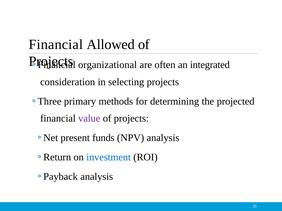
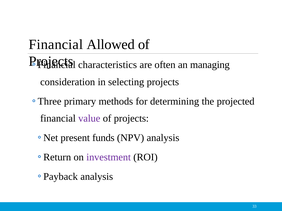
organizational: organizational -> characteristics
integrated: integrated -> managing
investment colour: blue -> purple
